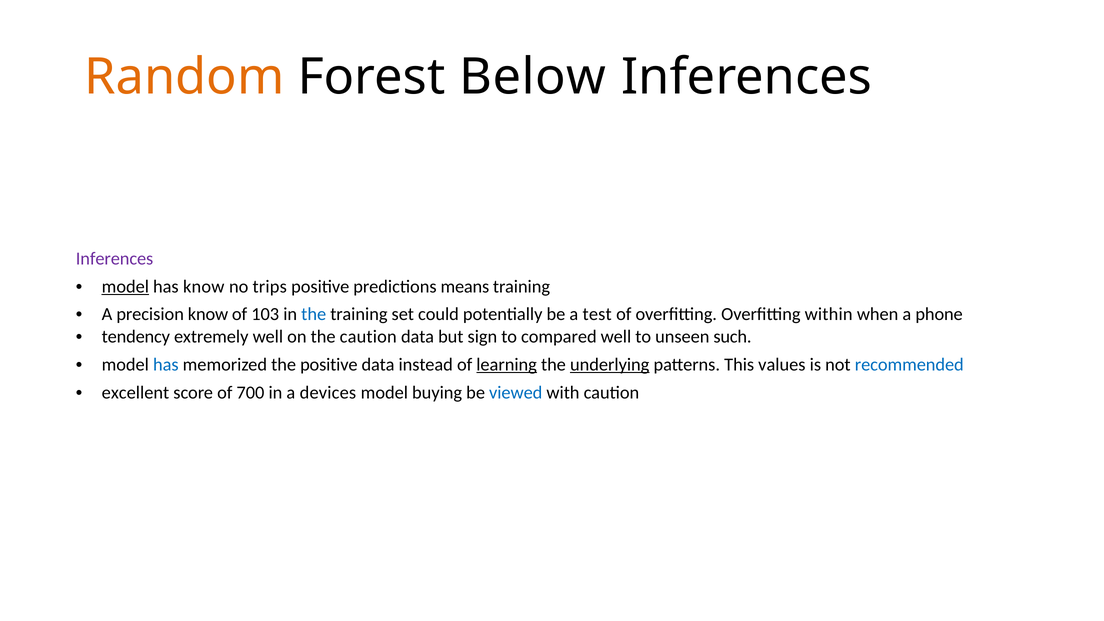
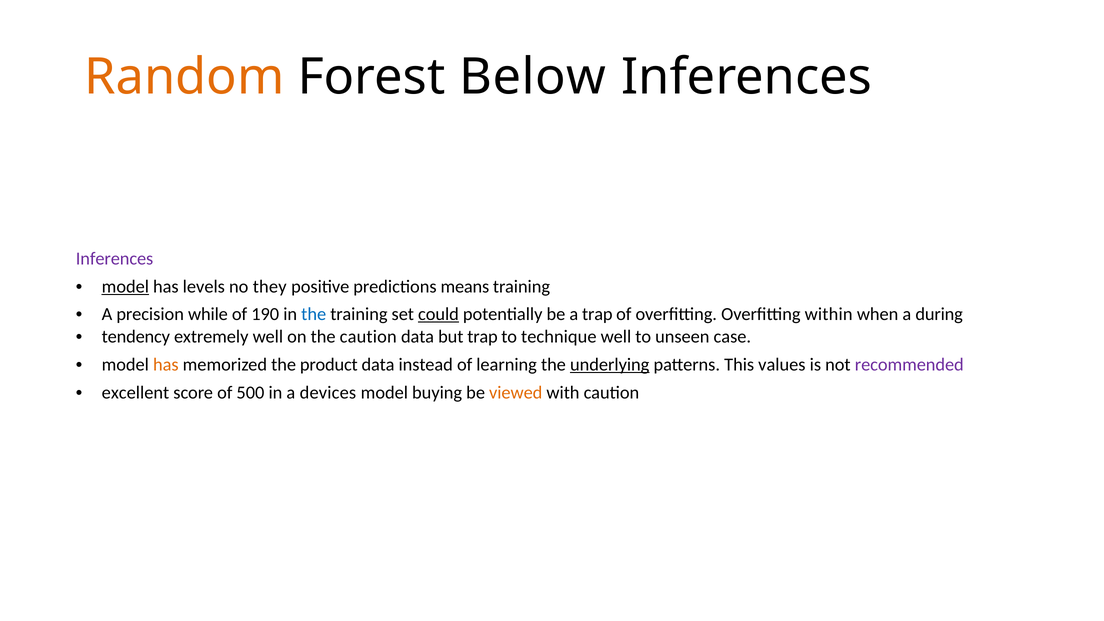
has know: know -> levels
trips: trips -> they
precision know: know -> while
103: 103 -> 190
could underline: none -> present
a test: test -> trap
phone: phone -> during
but sign: sign -> trap
compared: compared -> technique
such: such -> case
has at (166, 365) colour: blue -> orange
the positive: positive -> product
learning underline: present -> none
recommended colour: blue -> purple
700: 700 -> 500
viewed colour: blue -> orange
